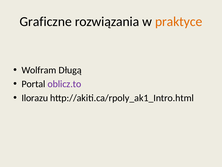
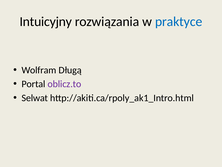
Graficzne: Graficzne -> Intuicyjny
praktyce colour: orange -> blue
Ilorazu: Ilorazu -> Selwat
